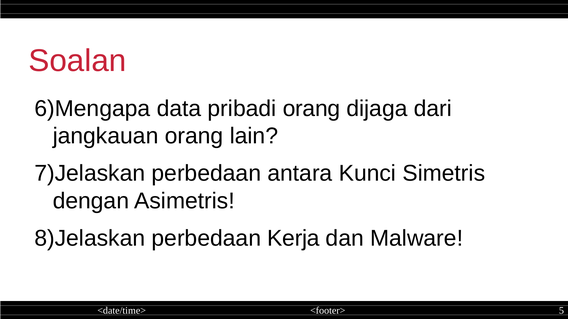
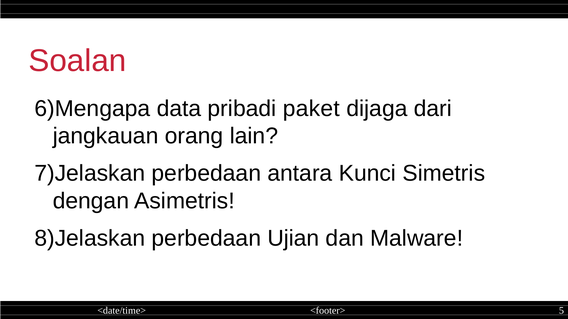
pribadi orang: orang -> paket
Kerja: Kerja -> Ujian
